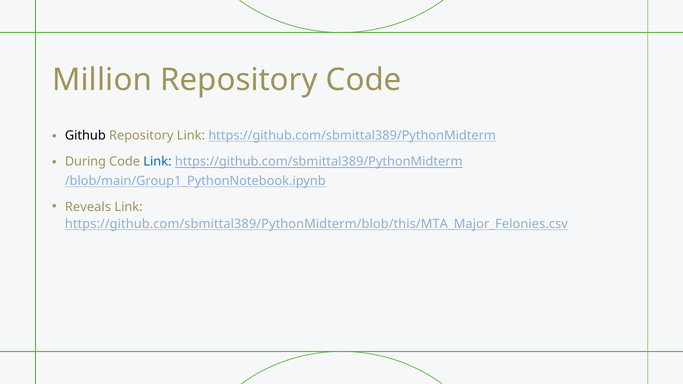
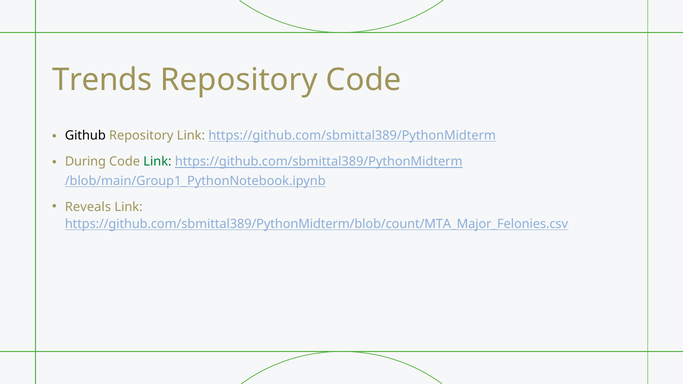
Million: Million -> Trends
Link at (157, 162) colour: blue -> green
https://github.com/sbmittal389/PythonMidterm/blob/this/MTA_Major_Felonies.csv: https://github.com/sbmittal389/PythonMidterm/blob/this/MTA_Major_Felonies.csv -> https://github.com/sbmittal389/PythonMidterm/blob/count/MTA_Major_Felonies.csv
